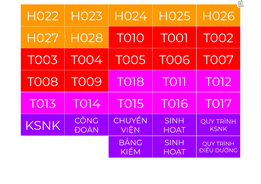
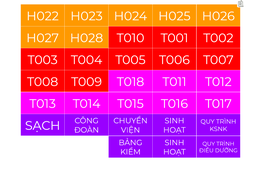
KSNK at (43, 126): KSNK -> SẠCH
